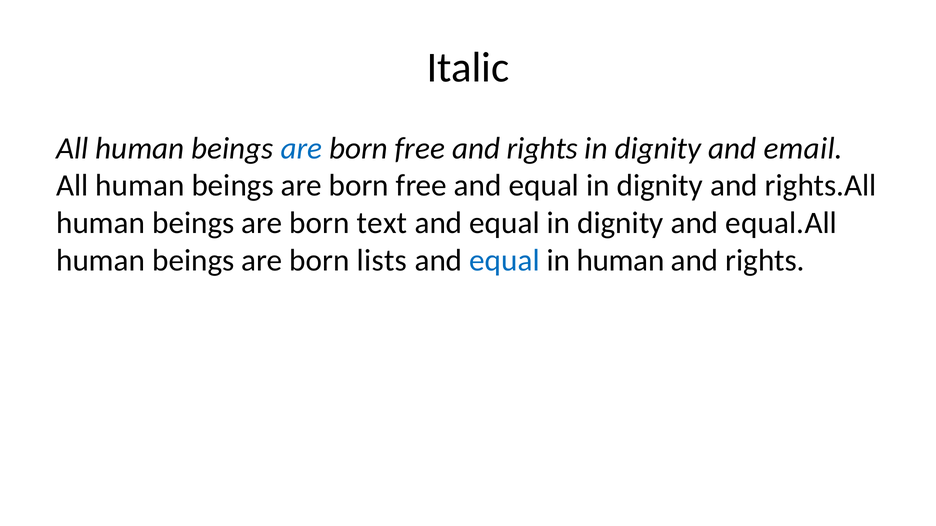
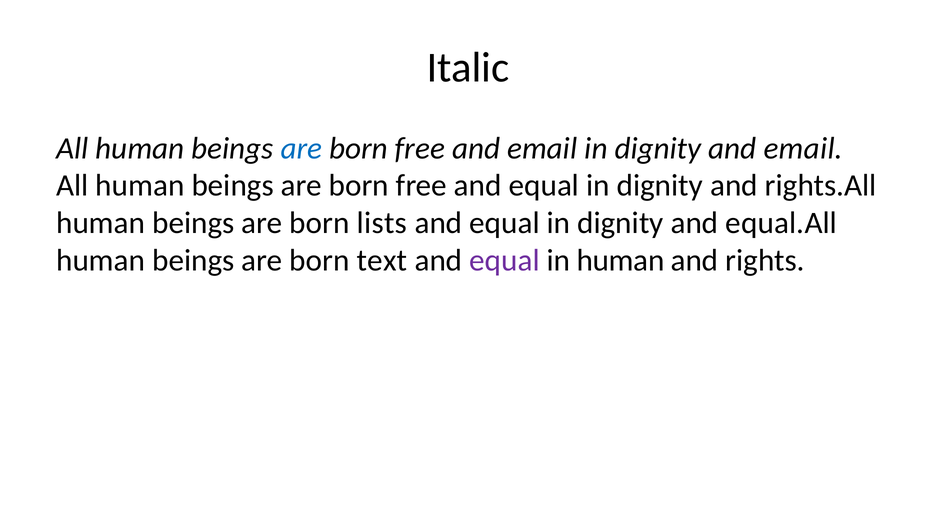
free and rights: rights -> email
text: text -> lists
lists: lists -> text
equal at (505, 261) colour: blue -> purple
